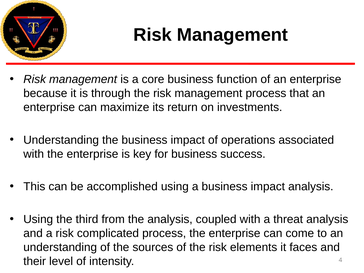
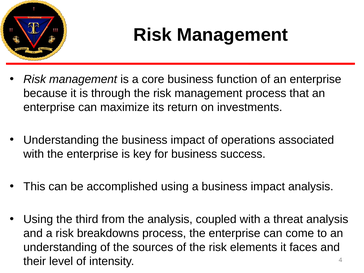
complicated: complicated -> breakdowns
